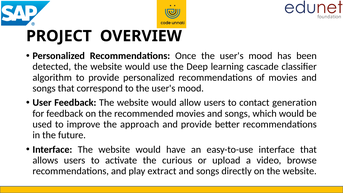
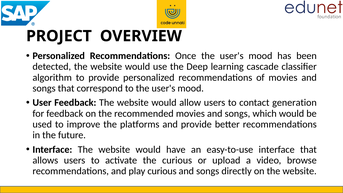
approach: approach -> platforms
play extract: extract -> curious
